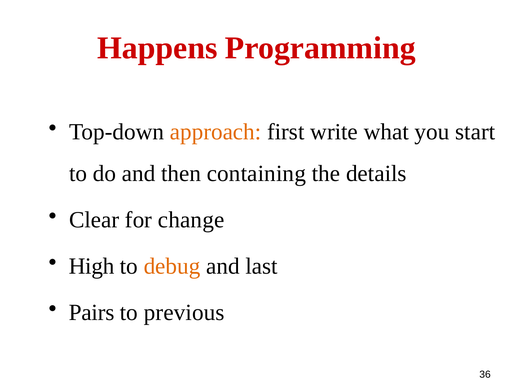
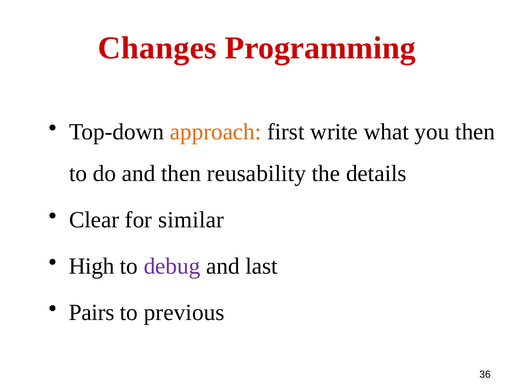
Happens: Happens -> Changes
you start: start -> then
containing: containing -> reusability
change: change -> similar
debug colour: orange -> purple
